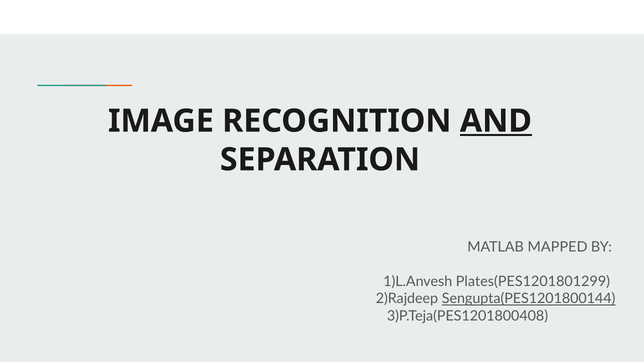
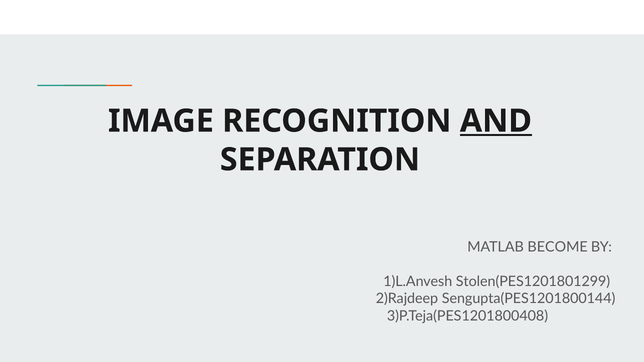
MAPPED: MAPPED -> BECOME
Plates(PES1201801299: Plates(PES1201801299 -> Stolen(PES1201801299
Sengupta(PES1201800144 underline: present -> none
